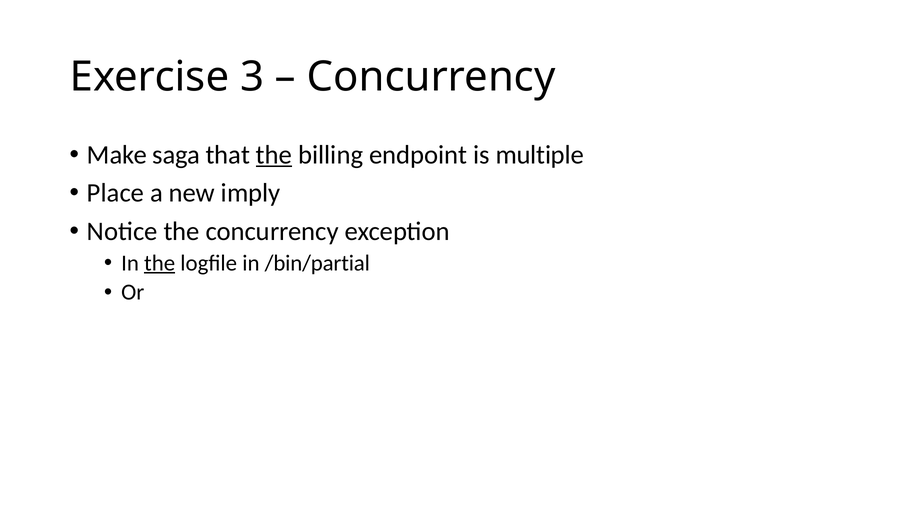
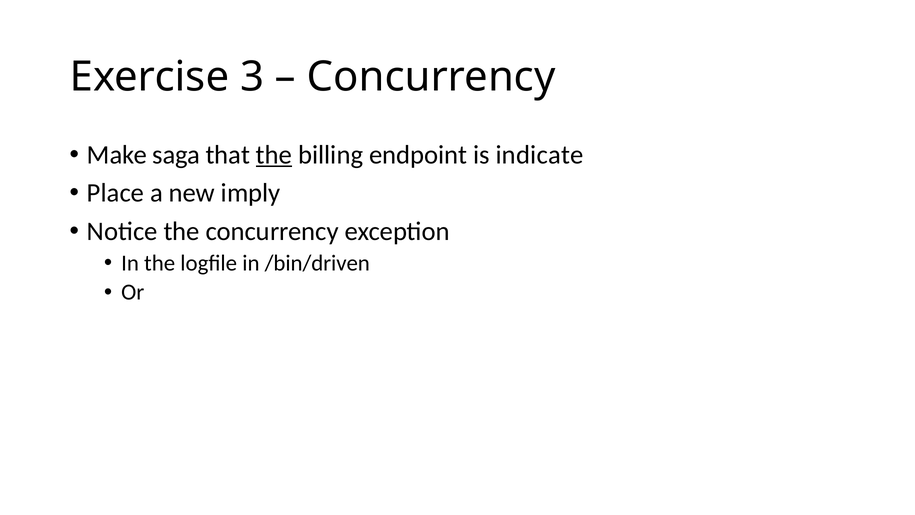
multiple: multiple -> indicate
the at (160, 263) underline: present -> none
/bin/partial: /bin/partial -> /bin/driven
